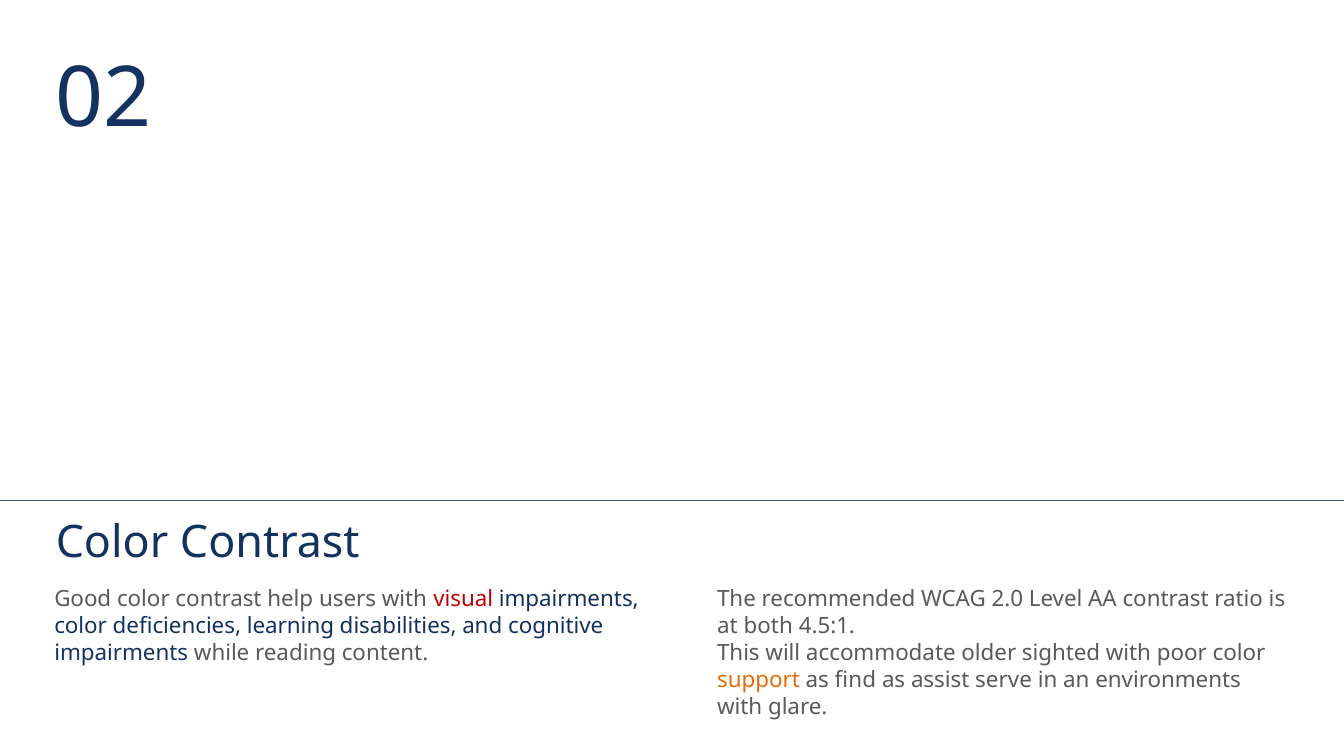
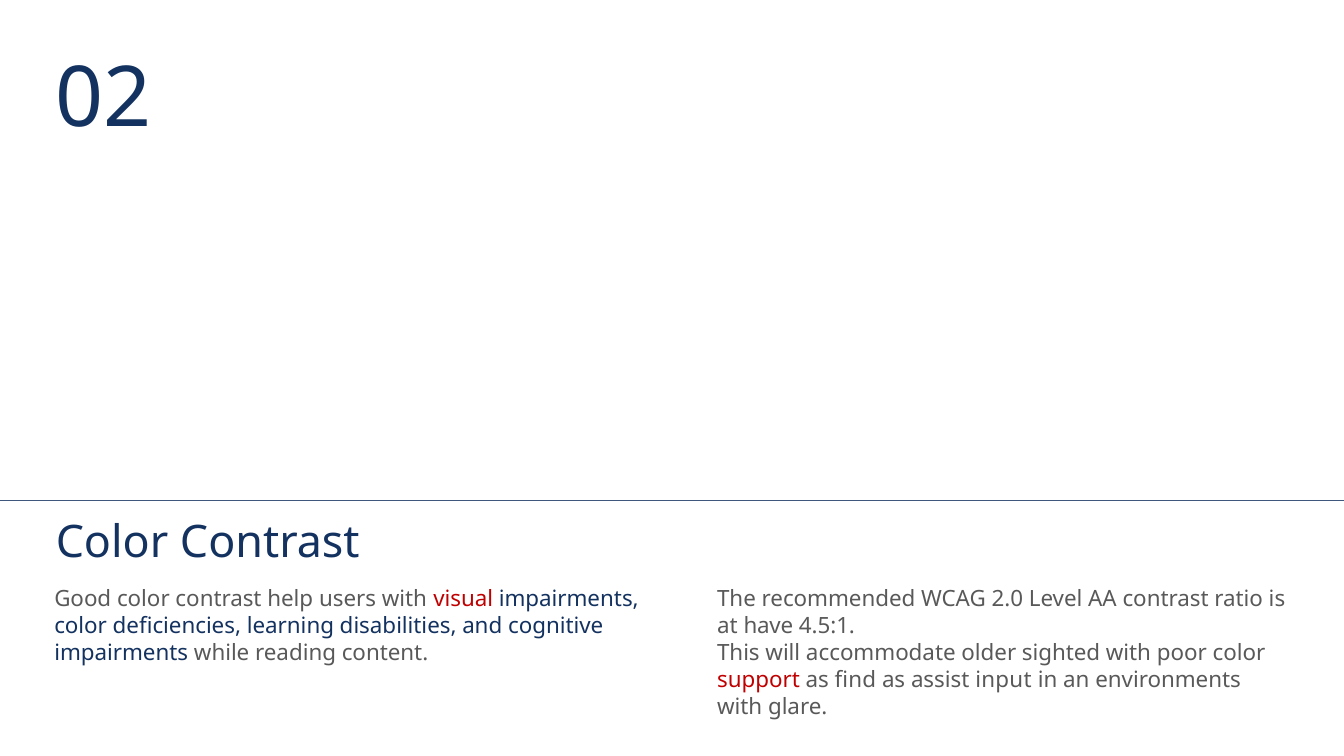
both: both -> have
support colour: orange -> red
serve: serve -> input
